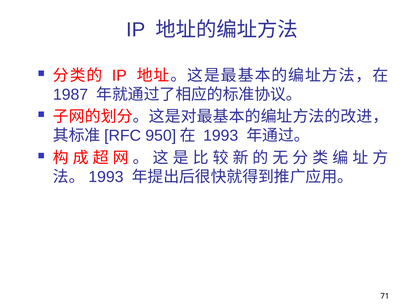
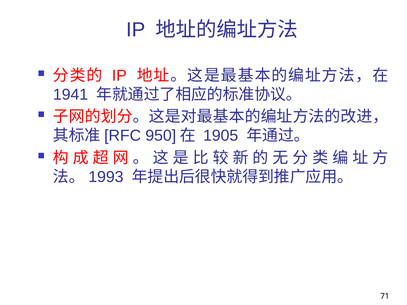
1987: 1987 -> 1941
1993 at (221, 136): 1993 -> 1905
